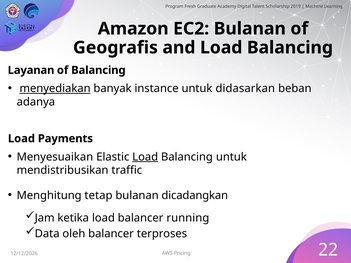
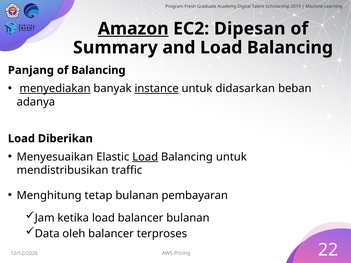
Amazon underline: none -> present
EC2 Bulanan: Bulanan -> Dipesan
Geografis: Geografis -> Summary
Layanan: Layanan -> Panjang
instance underline: none -> present
Payments: Payments -> Diberikan
dicadangkan: dicadangkan -> pembayaran
balancer running: running -> bulanan
